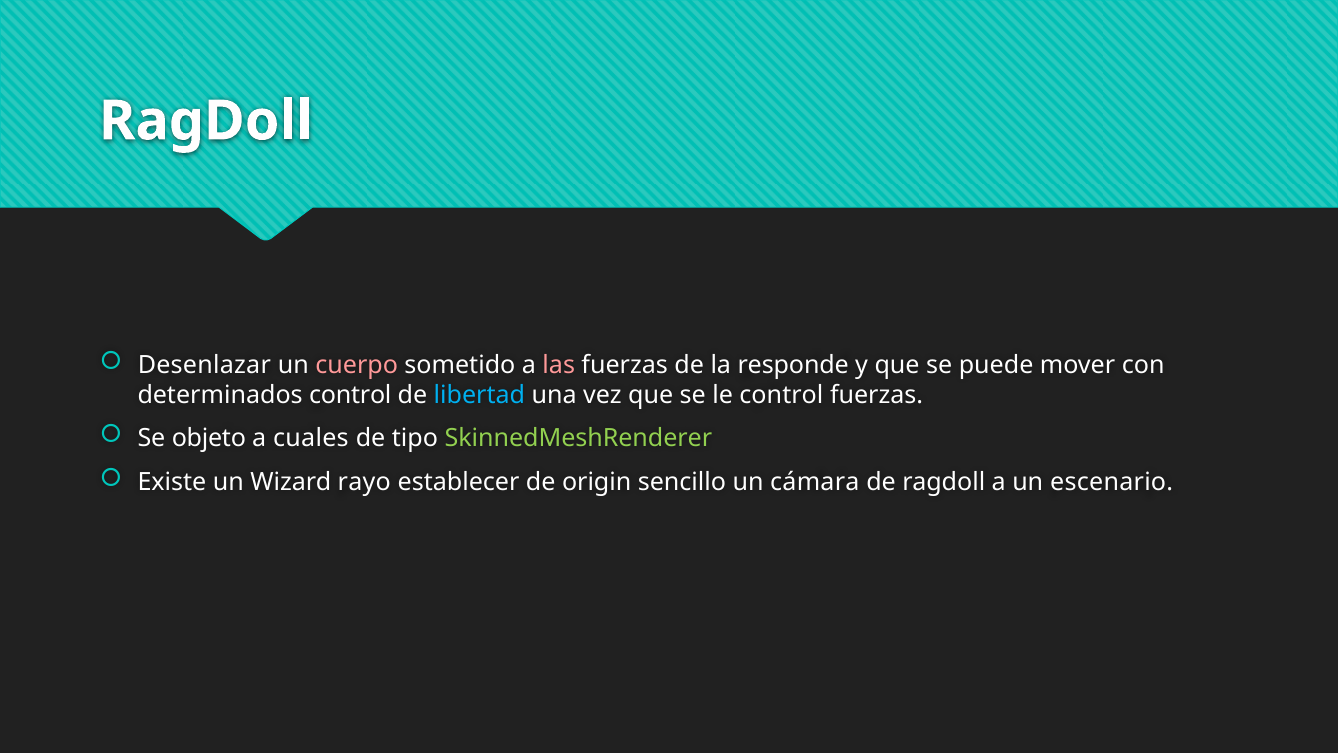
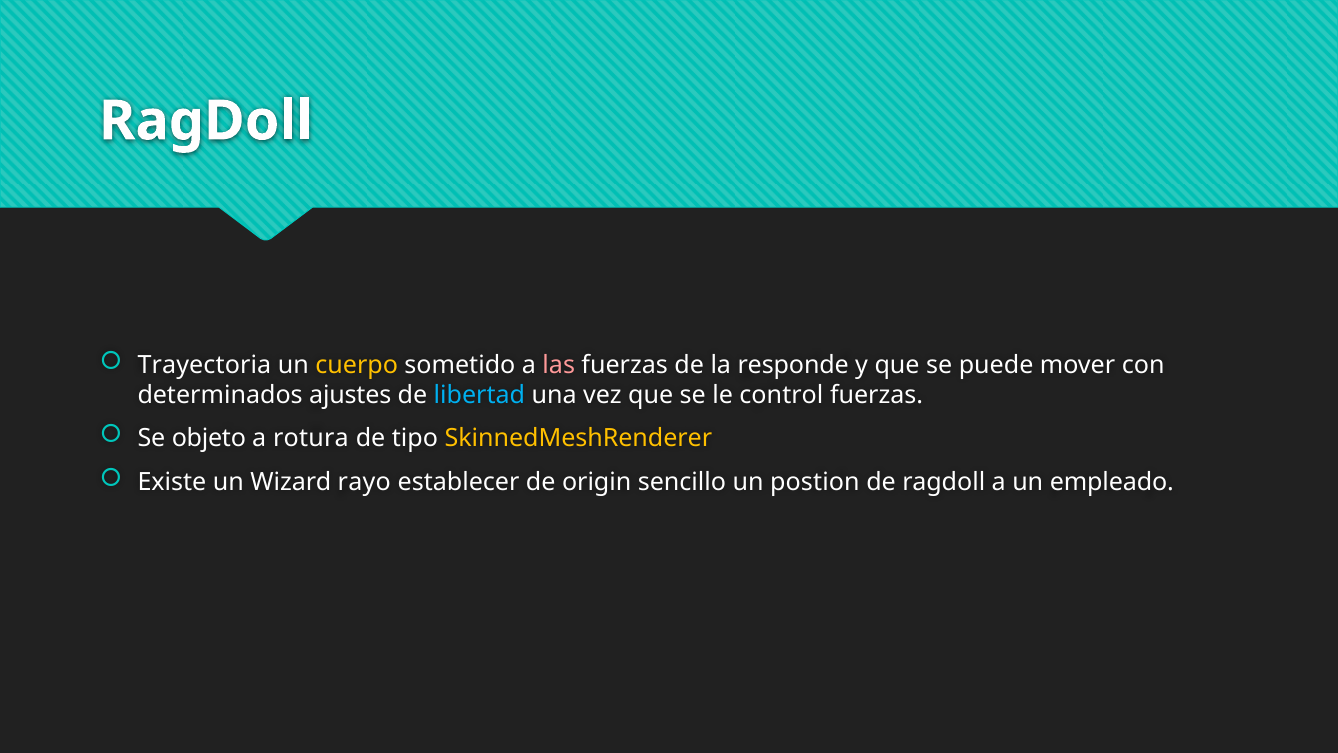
Desenlazar: Desenlazar -> Trayectoria
cuerpo colour: pink -> yellow
determinados control: control -> ajustes
cuales: cuales -> rotura
SkinnedMeshRenderer colour: light green -> yellow
cámara: cámara -> postion
escenario: escenario -> empleado
